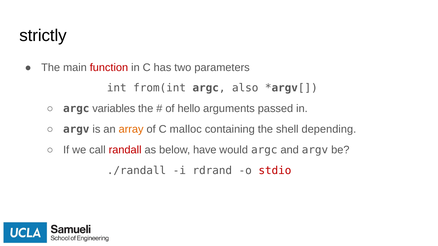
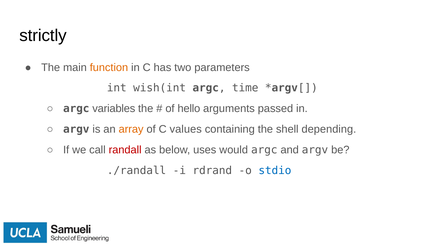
function colour: red -> orange
from(int: from(int -> wish(int
also: also -> time
malloc: malloc -> values
have: have -> uses
stdio colour: red -> blue
